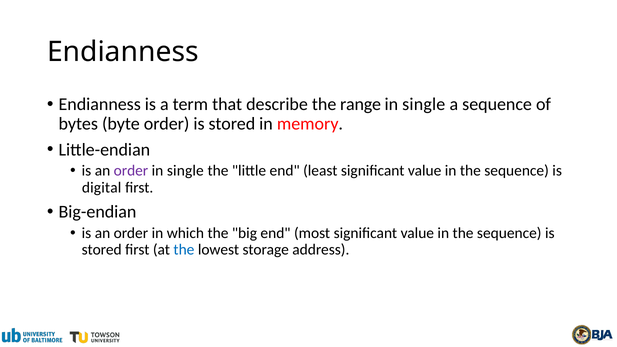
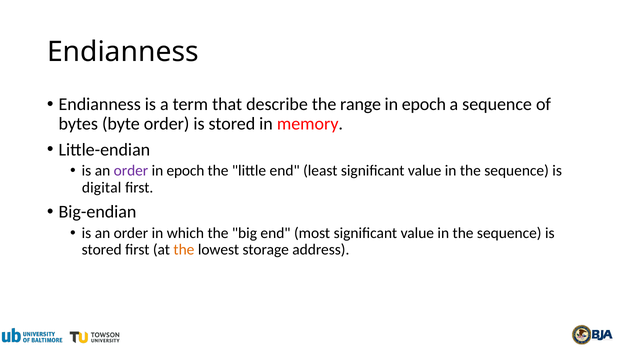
single at (424, 104): single -> epoch
single at (185, 171): single -> epoch
the at (184, 250) colour: blue -> orange
